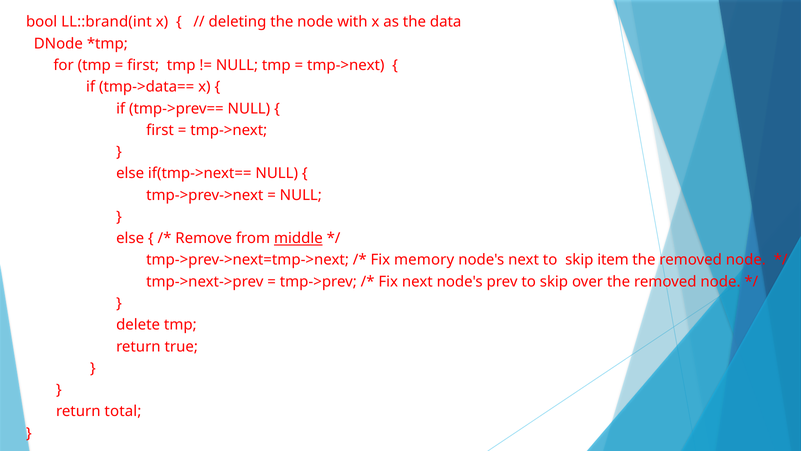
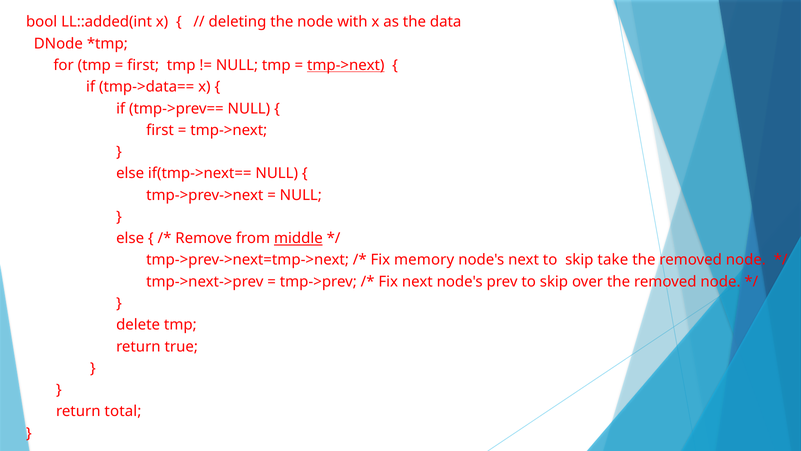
LL::brand(int: LL::brand(int -> LL::added(int
tmp->next at (346, 65) underline: none -> present
item: item -> take
